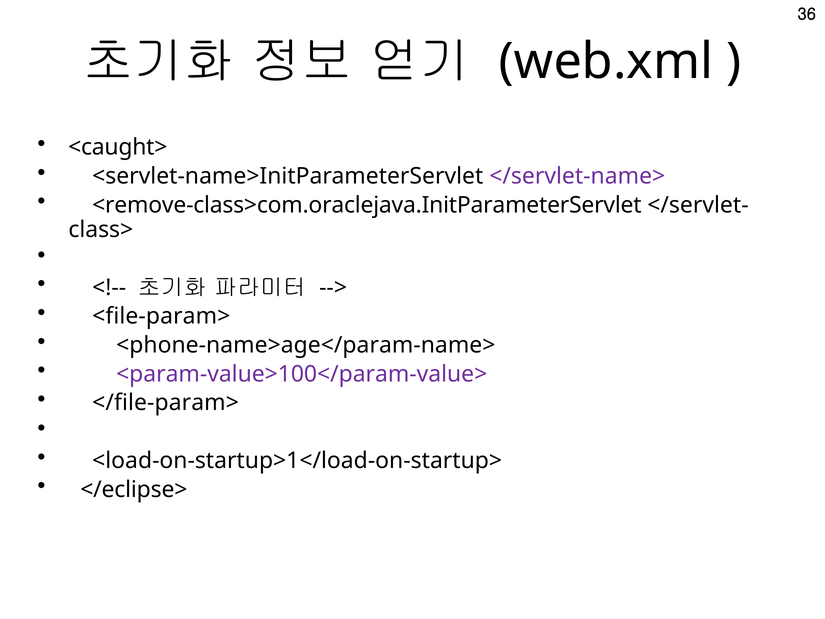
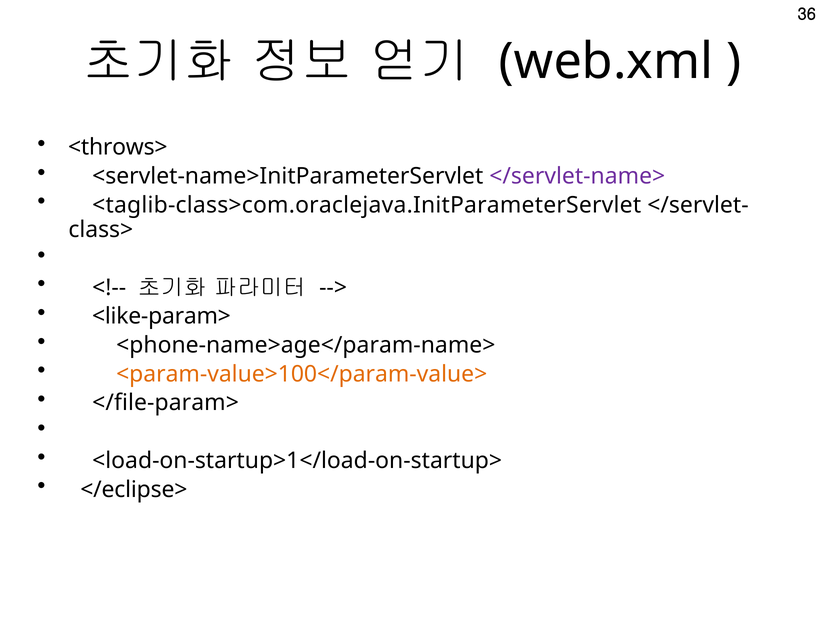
<caught>: <caught> -> <throws>
<remove-class>com.oraclejava.InitParameterServlet: <remove-class>com.oraclejava.InitParameterServlet -> <taglib-class>com.oraclejava.InitParameterServlet
<file-param>: <file-param> -> <like-param>
<param-value>100</param-value> colour: purple -> orange
